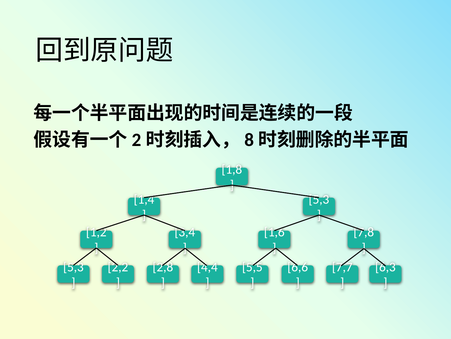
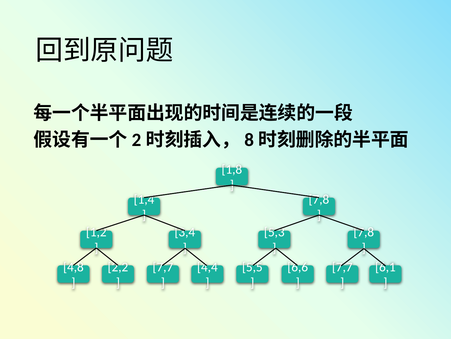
5,3 at (319, 199): 5,3 -> 7,8
1,6: 1,6 -> 5,3
5,3 at (73, 266): 5,3 -> 4,8
2,8 at (163, 266): 2,8 -> 7,7
6,3: 6,3 -> 6,1
